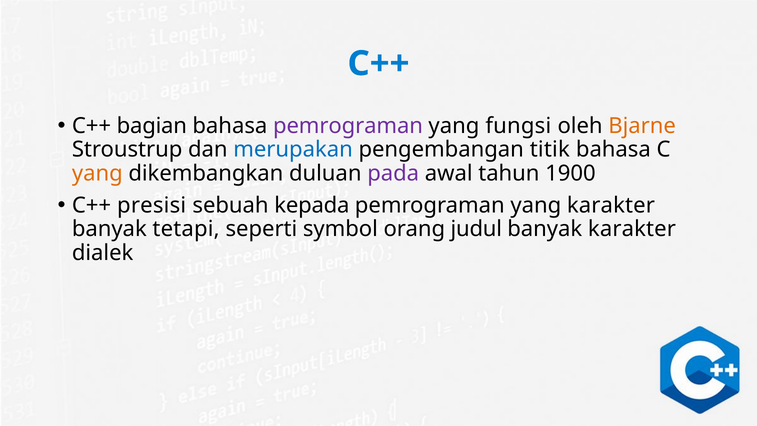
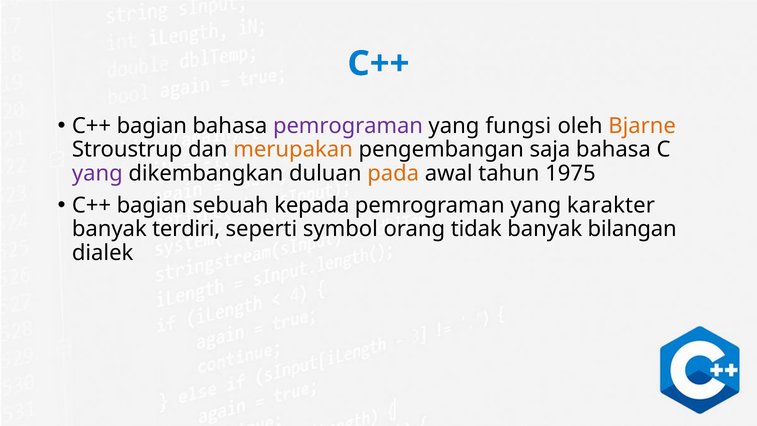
merupakan colour: blue -> orange
titik: titik -> saja
yang at (97, 173) colour: orange -> purple
pada colour: purple -> orange
1900: 1900 -> 1975
presisi at (152, 205): presisi -> bagian
tetapi: tetapi -> terdiri
judul: judul -> tidak
banyak karakter: karakter -> bilangan
